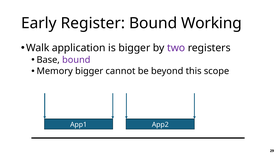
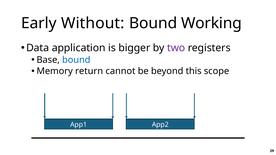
Register: Register -> Without
Walk: Walk -> Data
bound at (76, 60) colour: purple -> blue
Memory bigger: bigger -> return
